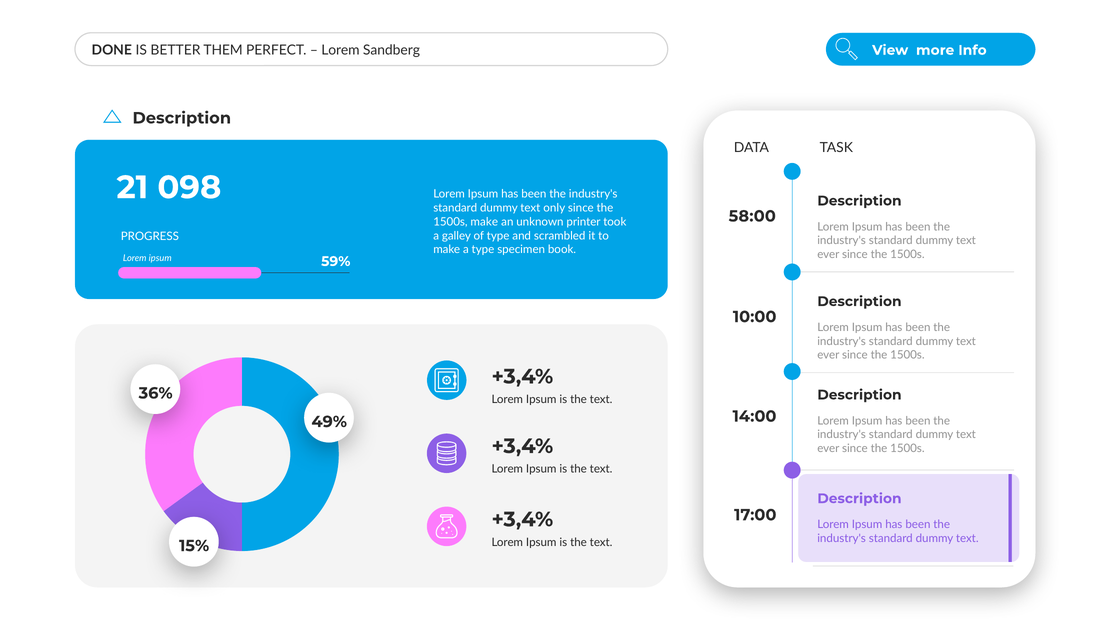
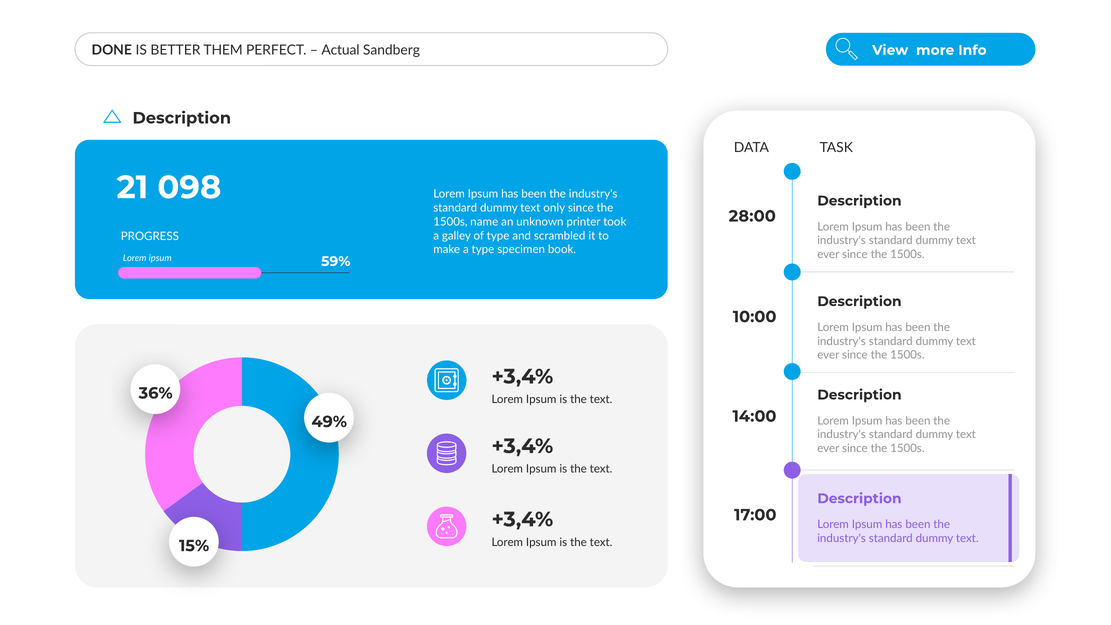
Lorem at (340, 50): Lorem -> Actual
58:00: 58:00 -> 28:00
1500s make: make -> name
